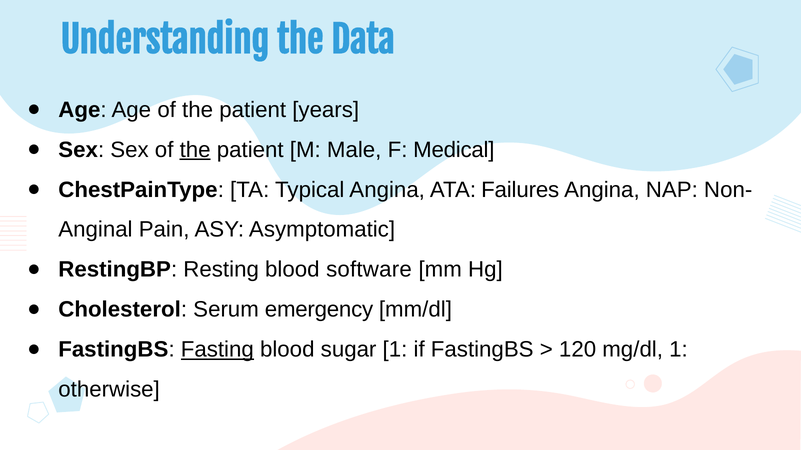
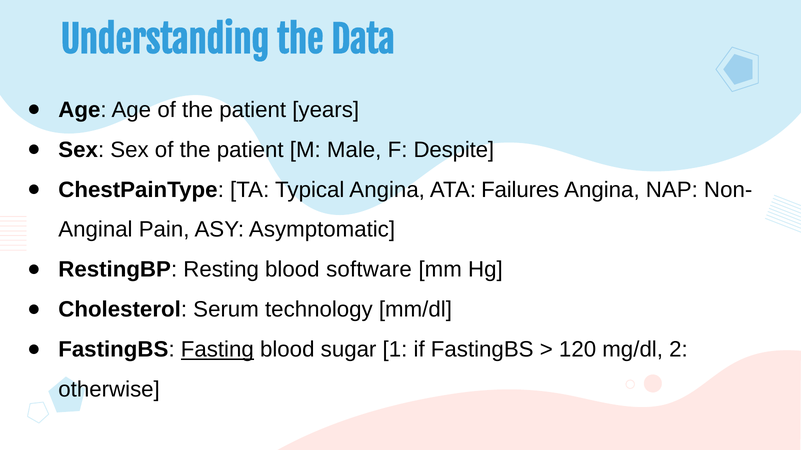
the at (195, 150) underline: present -> none
Medical: Medical -> Despite
emergency: emergency -> technology
mg/dl 1: 1 -> 2
